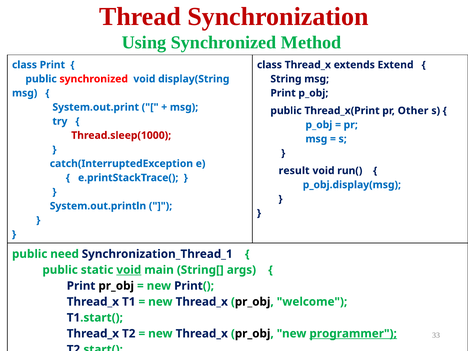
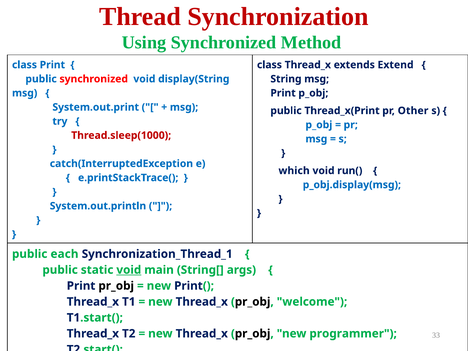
result: result -> which
need: need -> each
programmer underline: present -> none
